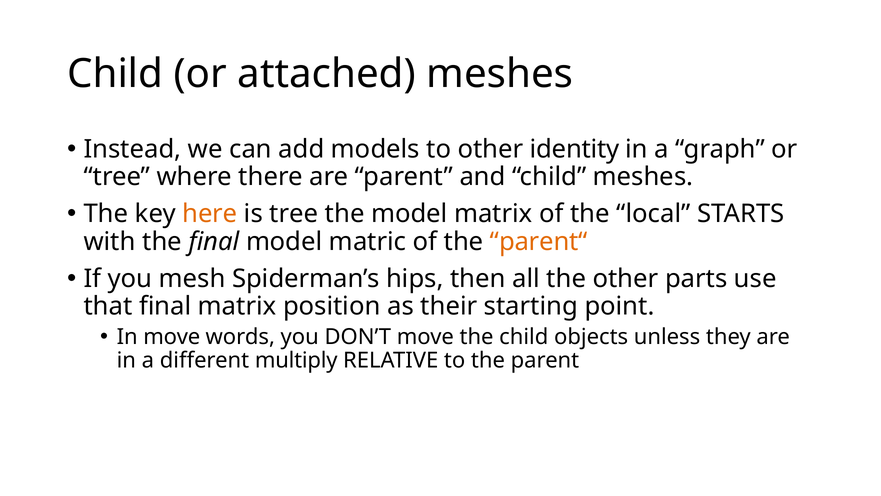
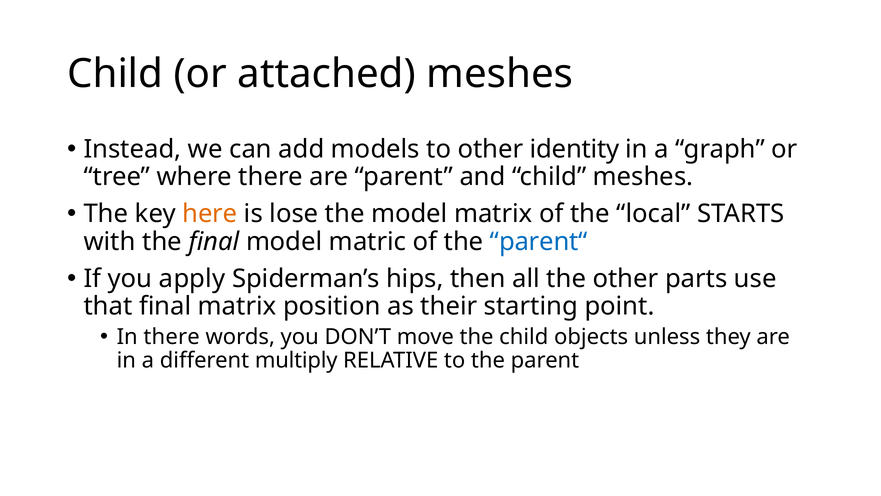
is tree: tree -> lose
parent“ colour: orange -> blue
mesh: mesh -> apply
In move: move -> there
